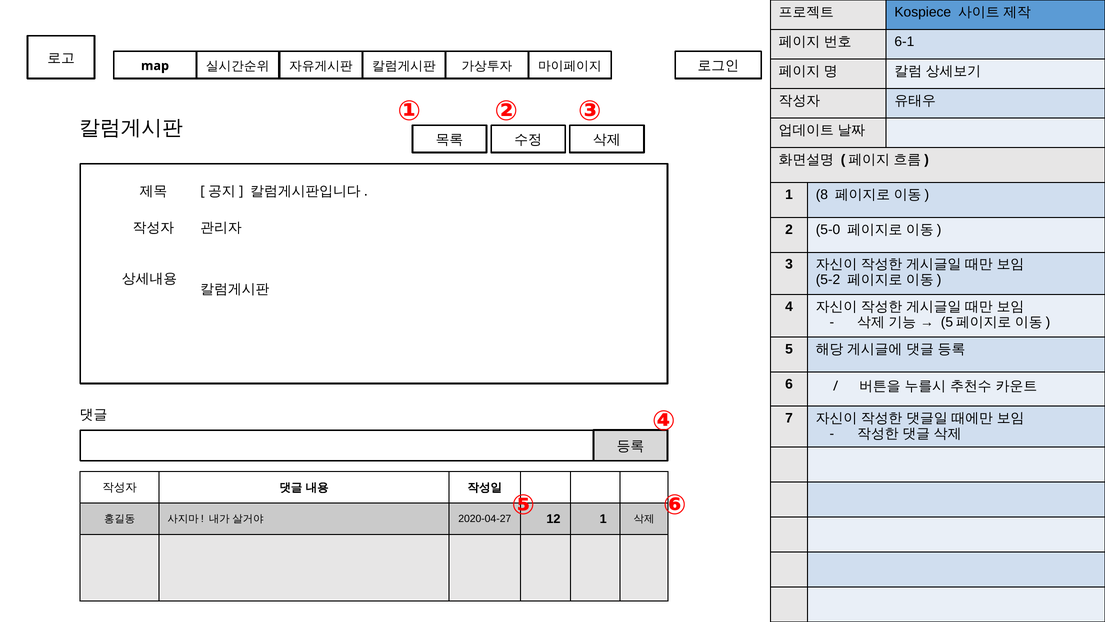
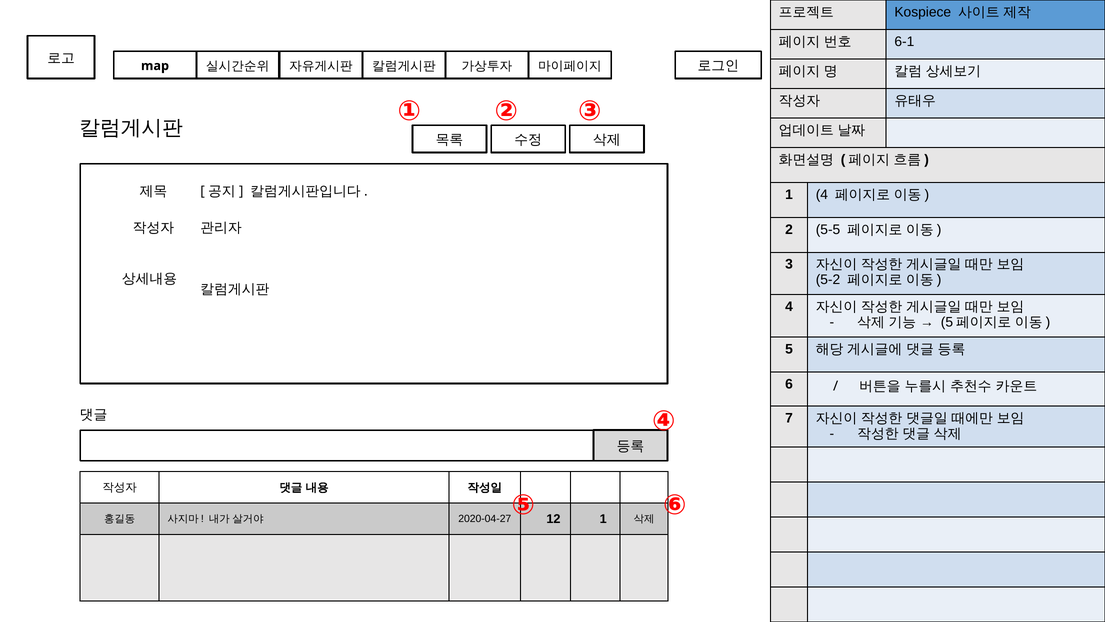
1 8: 8 -> 4
5-0: 5-0 -> 5-5
